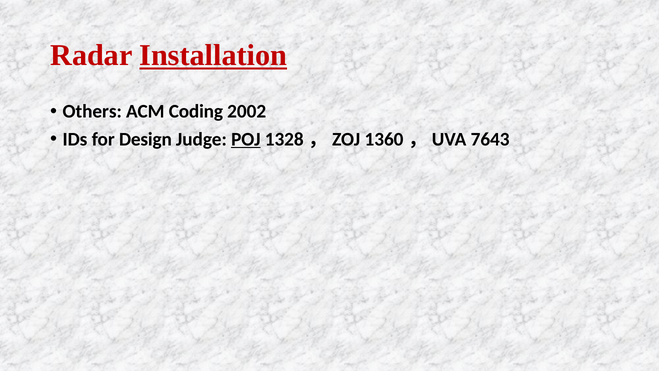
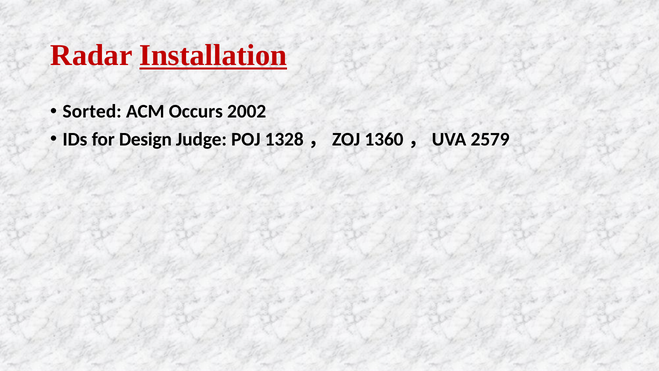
Others: Others -> Sorted
Coding: Coding -> Occurs
POJ underline: present -> none
7643: 7643 -> 2579
